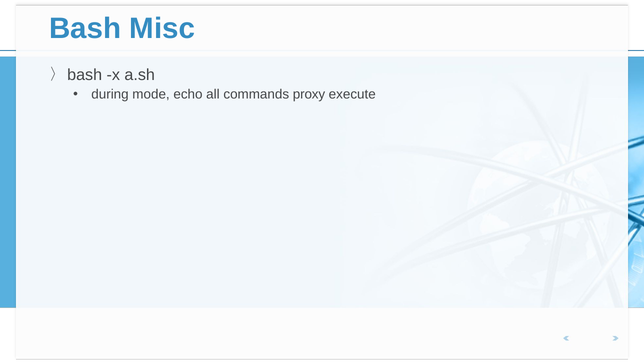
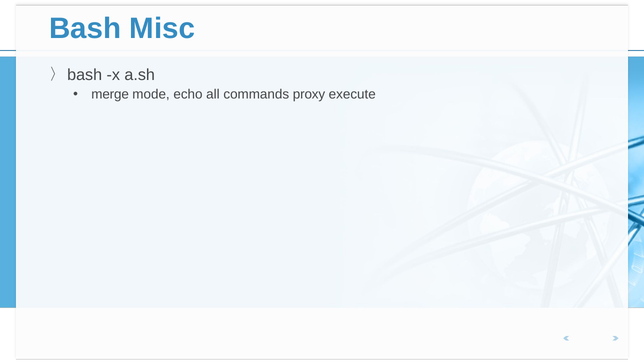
during: during -> merge
